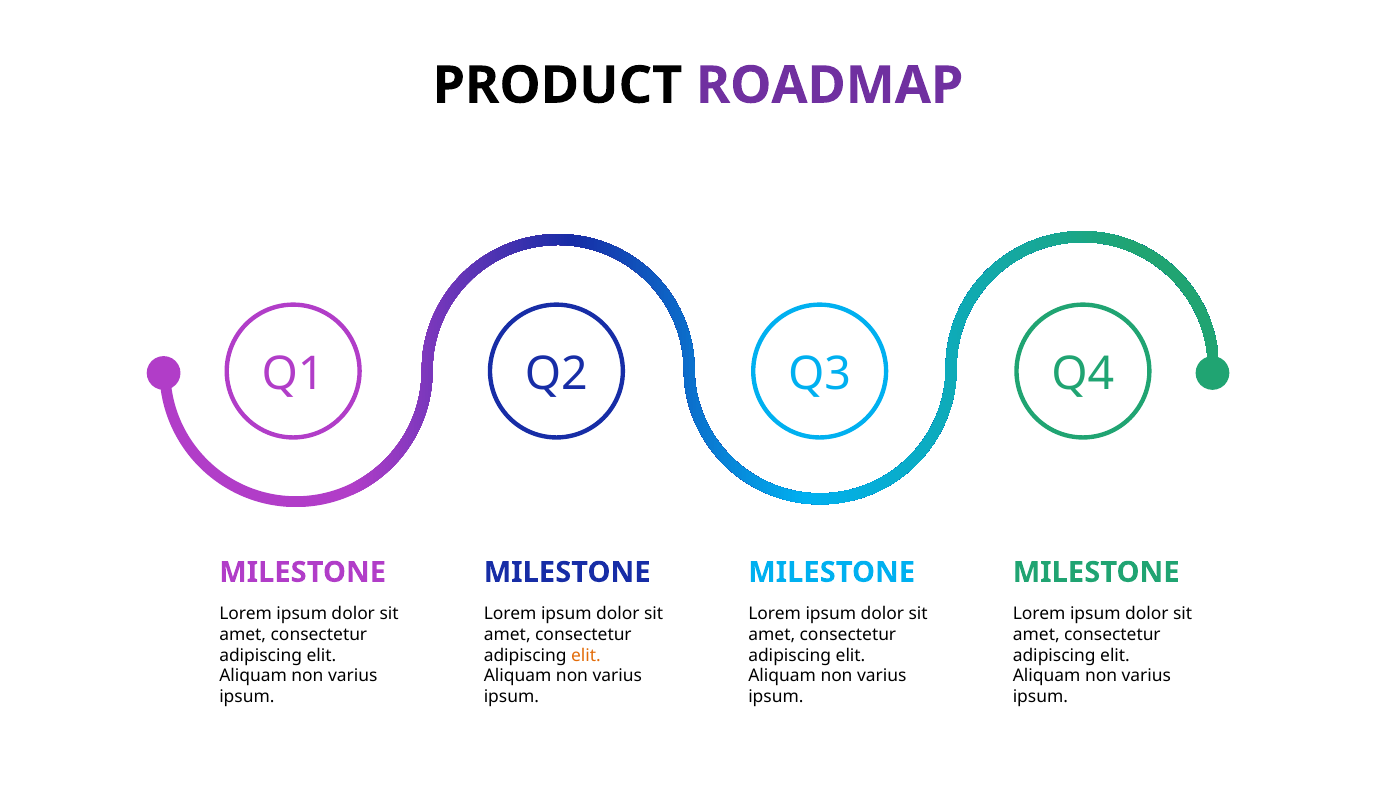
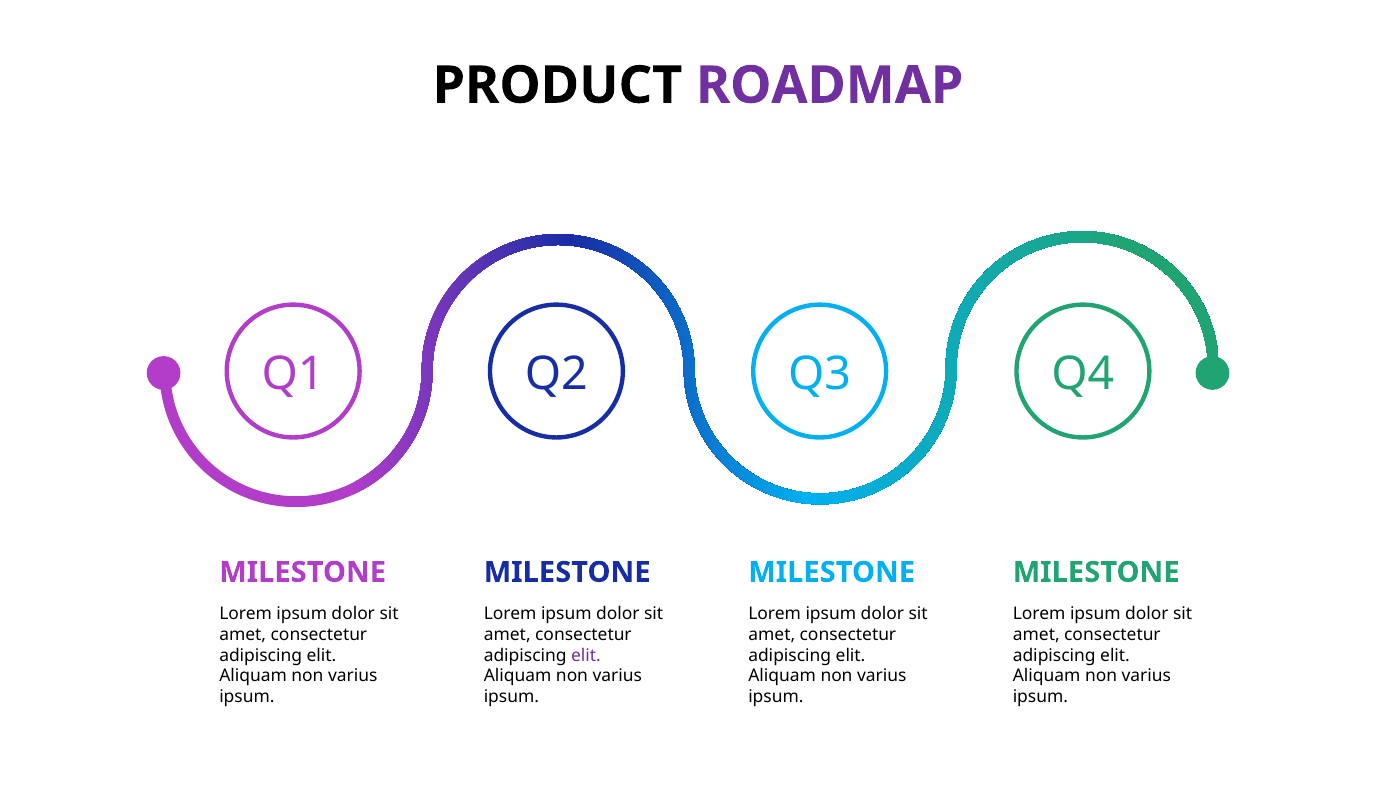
elit at (586, 655) colour: orange -> purple
